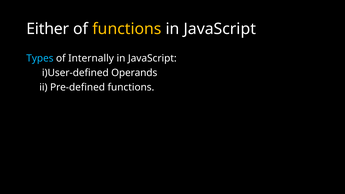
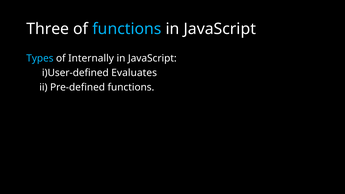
Either: Either -> Three
functions at (127, 29) colour: yellow -> light blue
Operands: Operands -> Evaluates
